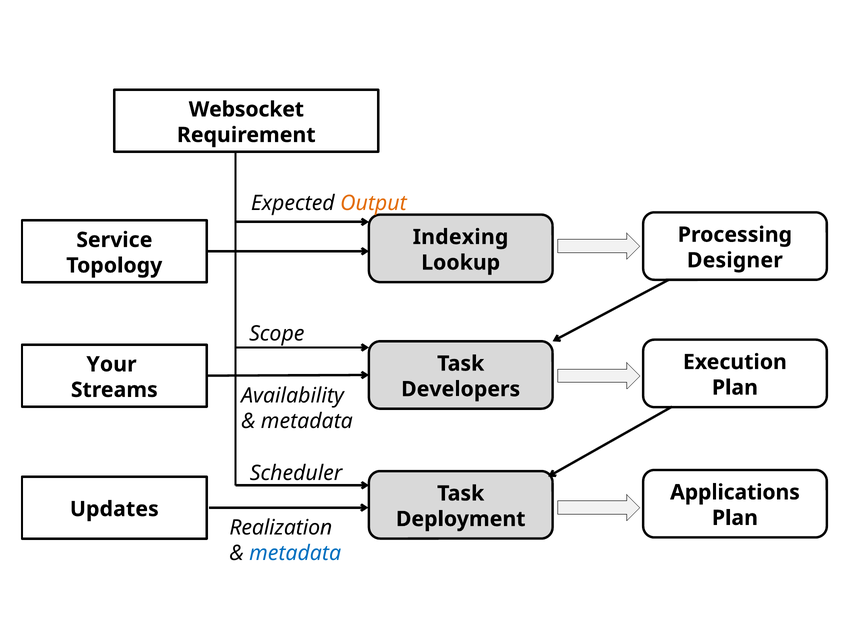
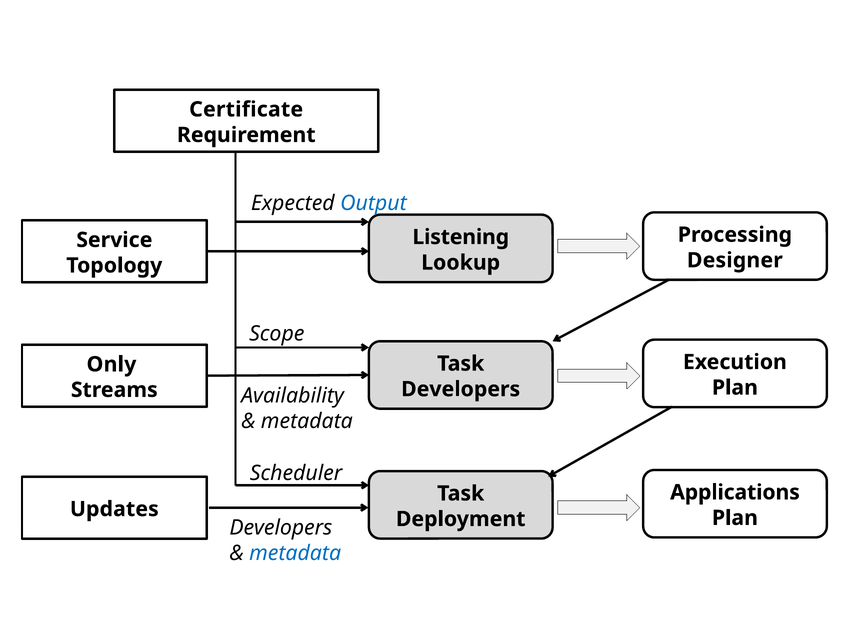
Websocket: Websocket -> Certificate
Output colour: orange -> blue
Indexing: Indexing -> Listening
Your: Your -> Only
Realization at (281, 528): Realization -> Developers
